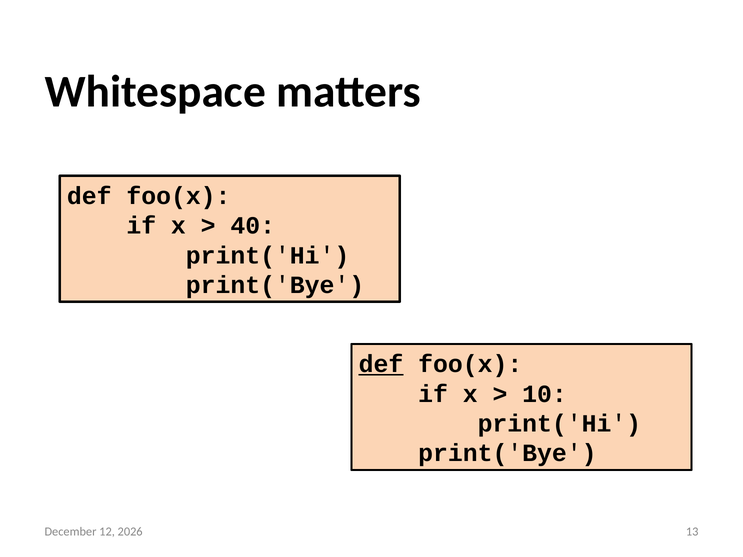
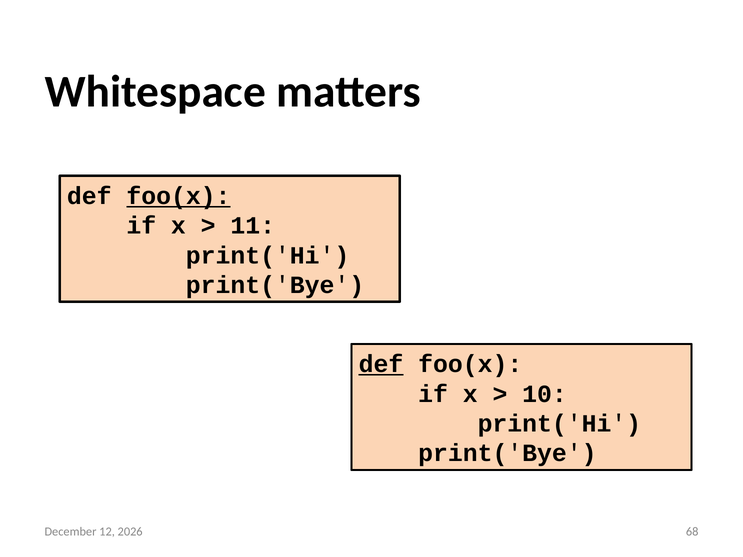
foo(x at (178, 196) underline: none -> present
40: 40 -> 11
13: 13 -> 68
